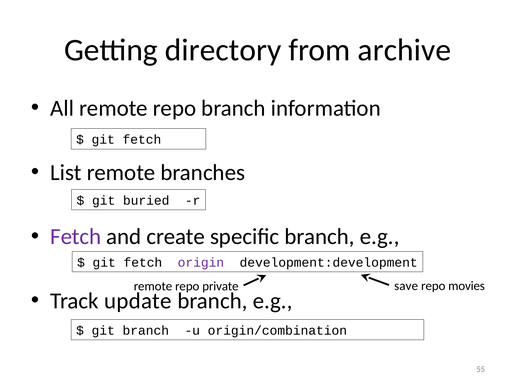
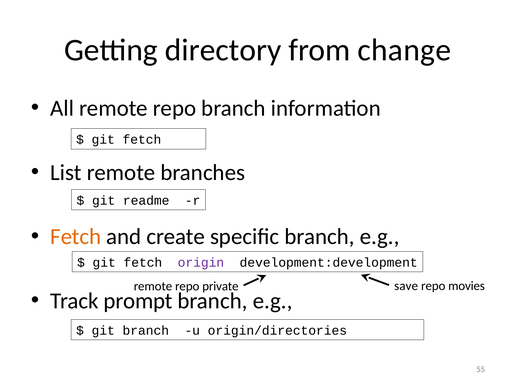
archive: archive -> change
buried: buried -> readme
Fetch at (76, 237) colour: purple -> orange
update: update -> prompt
origin/combination: origin/combination -> origin/directories
